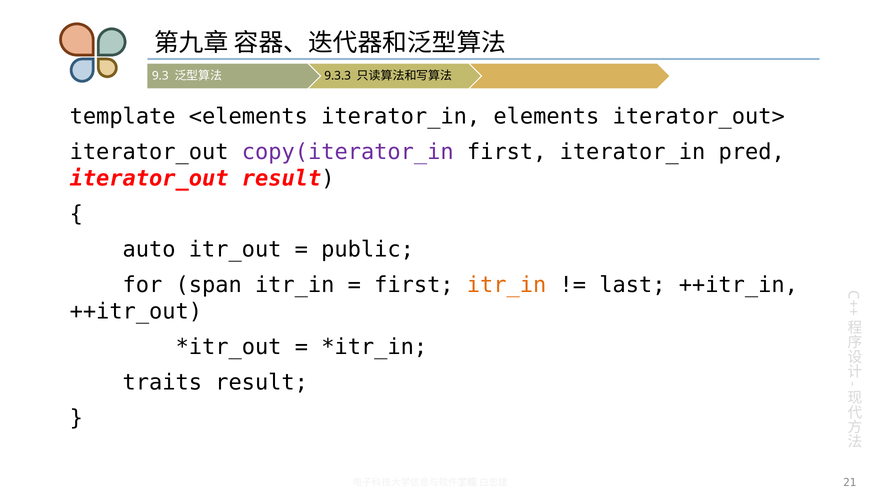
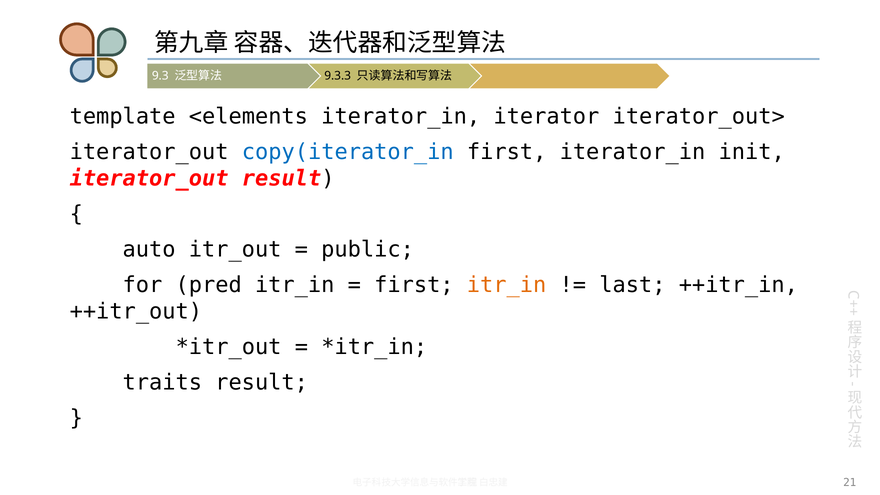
elements: elements -> iterator
copy(iterator_in colour: purple -> blue
pred: pred -> init
span: span -> pred
